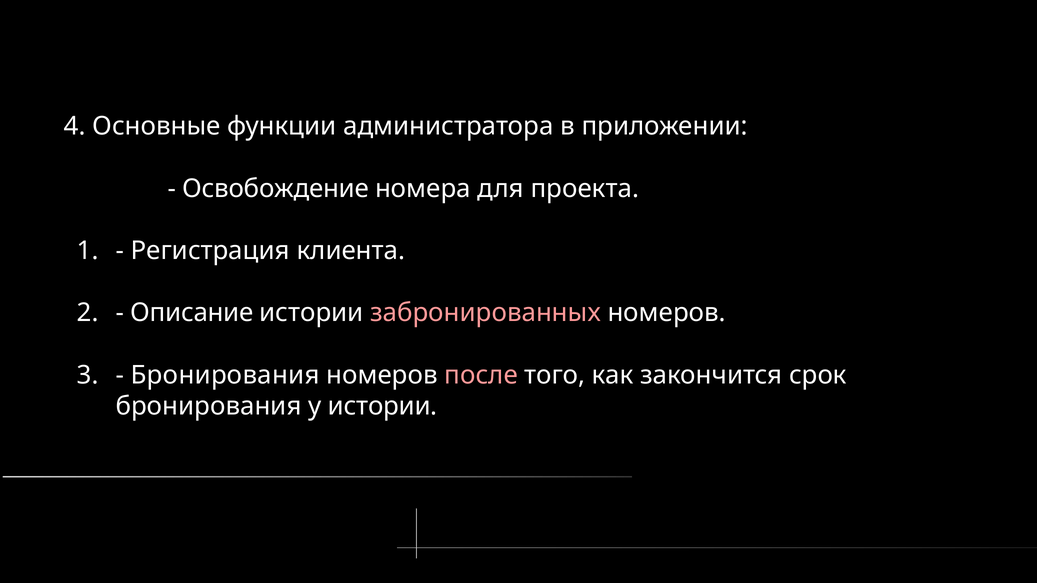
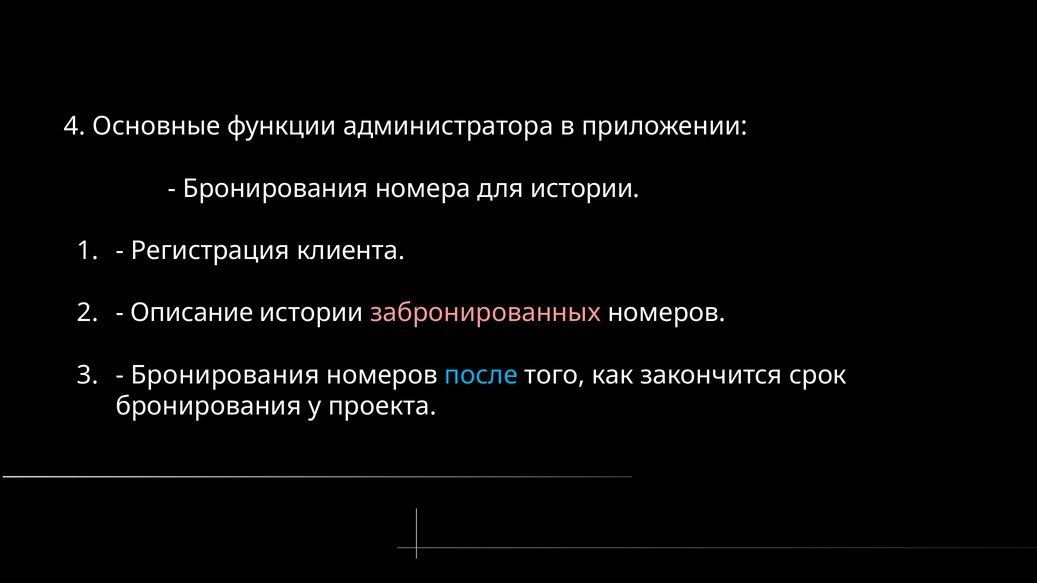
Освобождение at (276, 189): Освобождение -> Бронирования
для проекта: проекта -> истории
после colour: pink -> light blue
у истории: истории -> проекта
